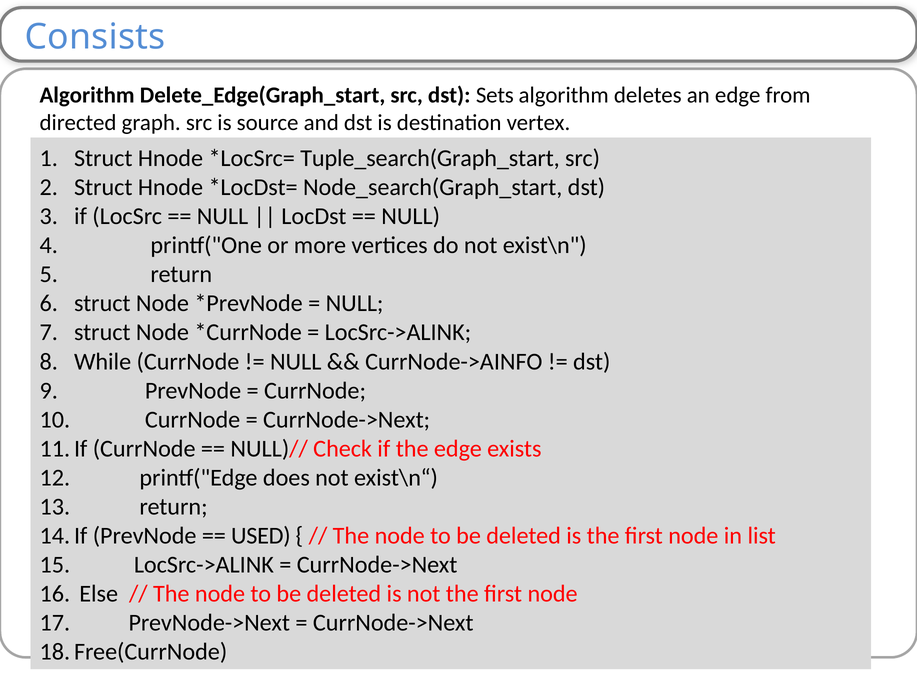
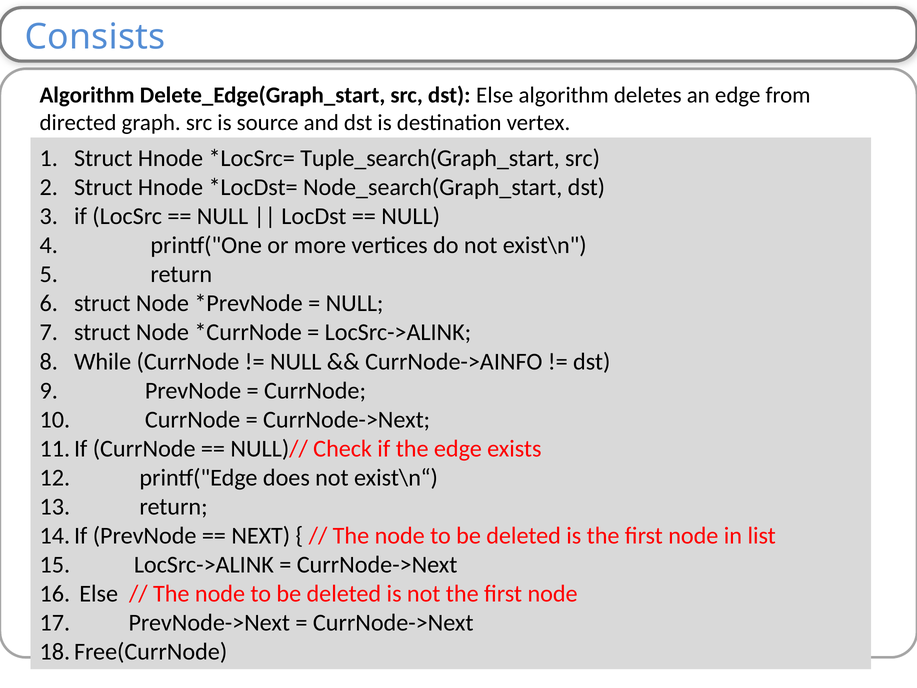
dst Sets: Sets -> Else
USED: USED -> NEXT
